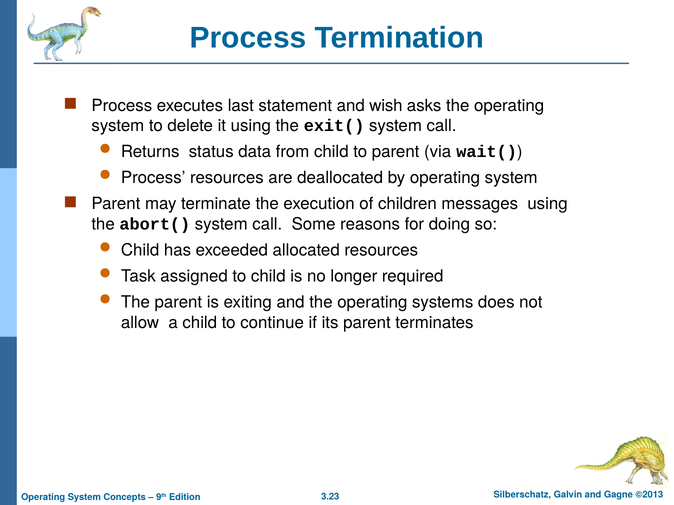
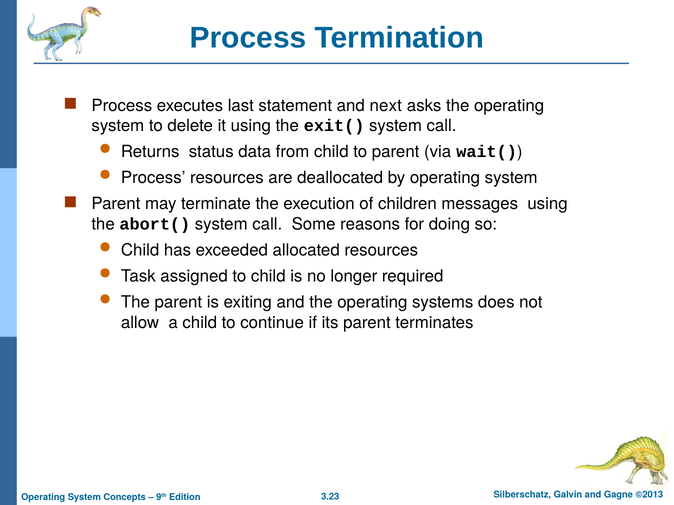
wish: wish -> next
